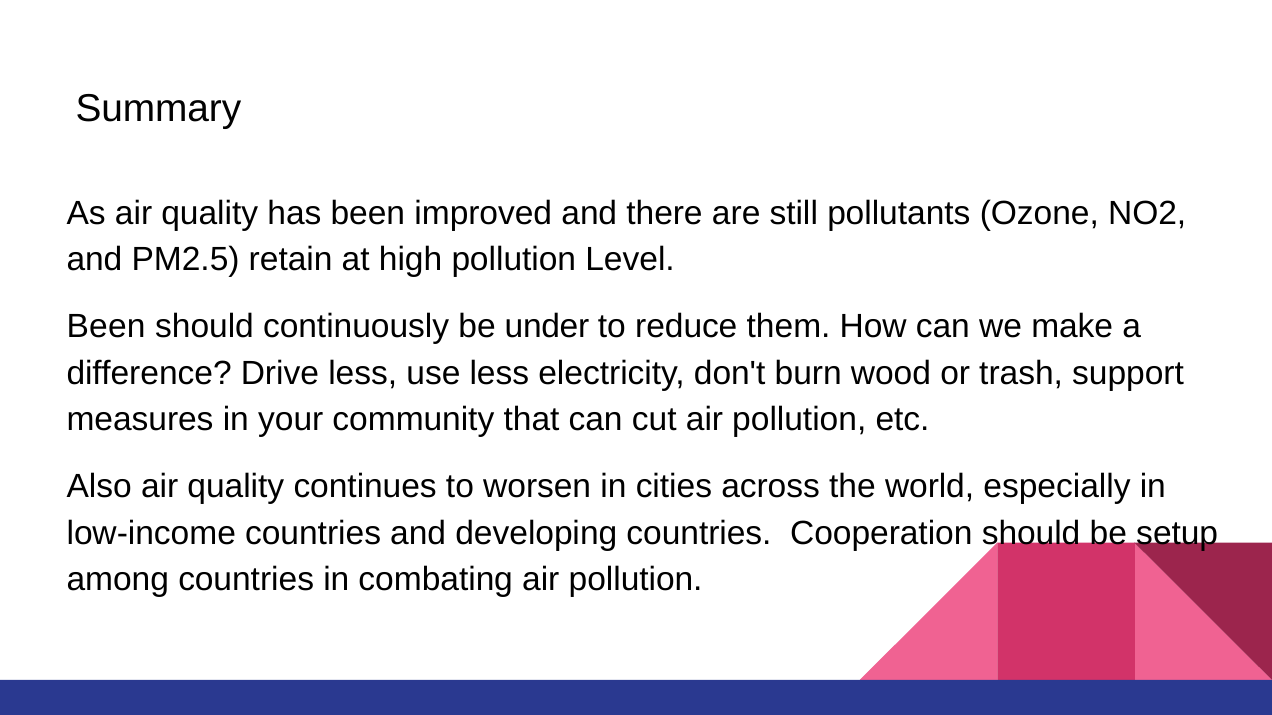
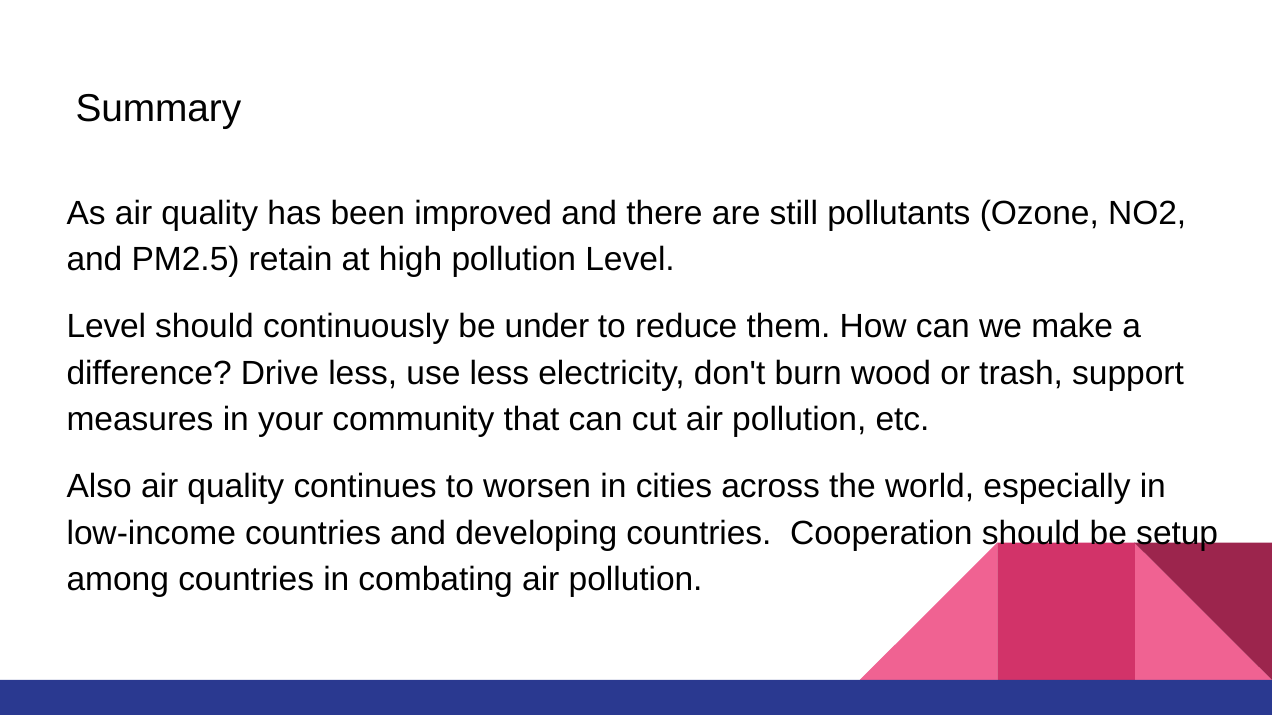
Been at (106, 327): Been -> Level
